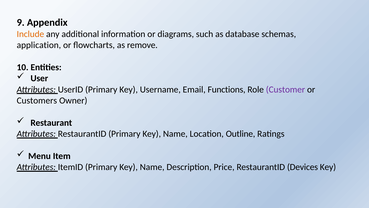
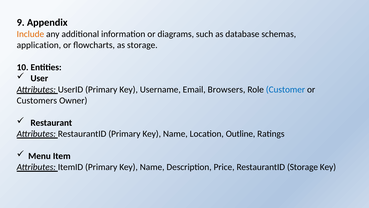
as remove: remove -> storage
Functions: Functions -> Browsers
Customer colour: purple -> blue
RestaurantID Devices: Devices -> Storage
